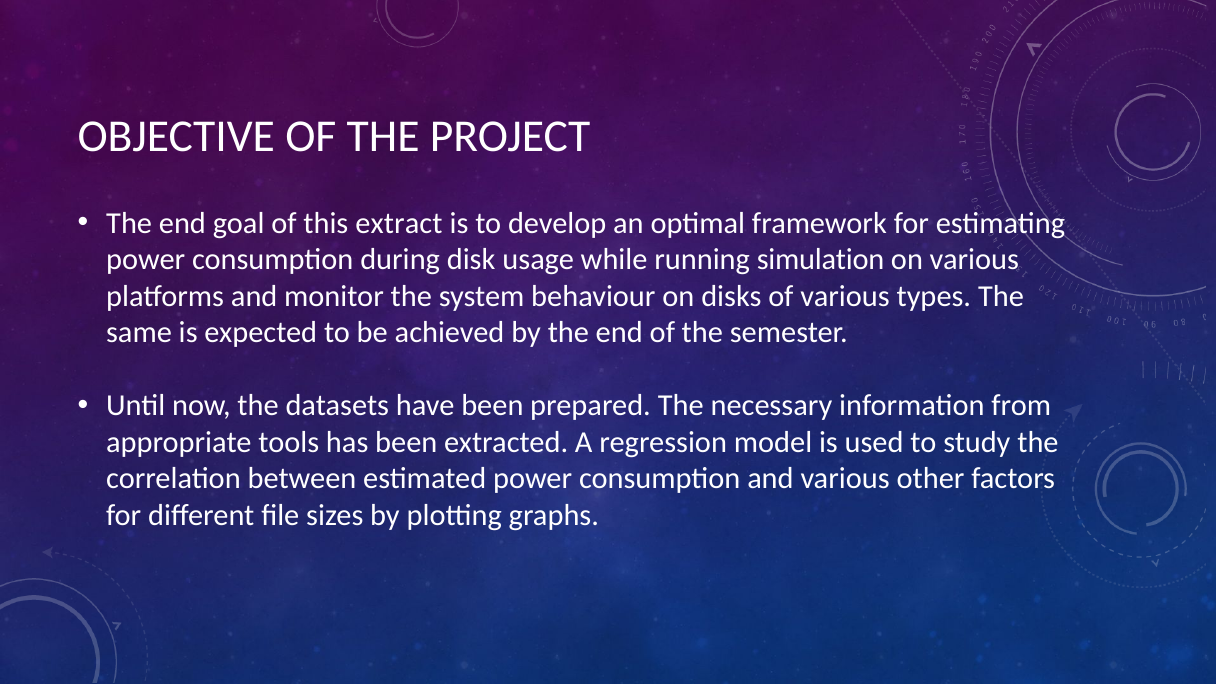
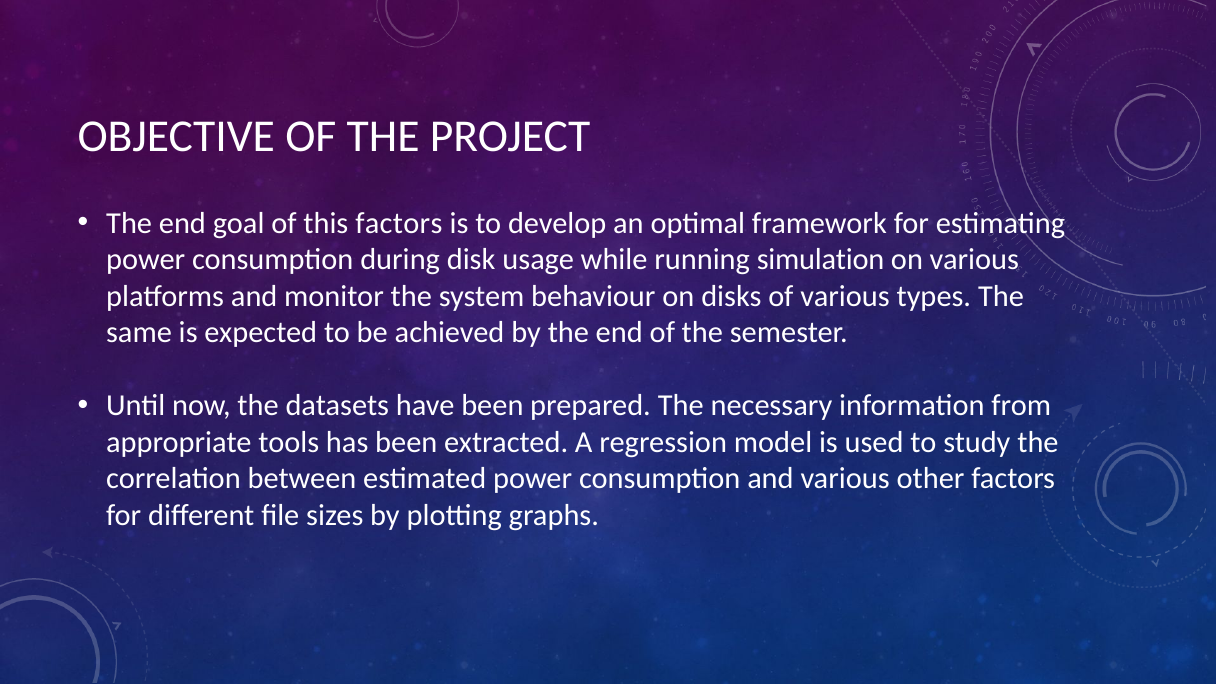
this extract: extract -> factors
